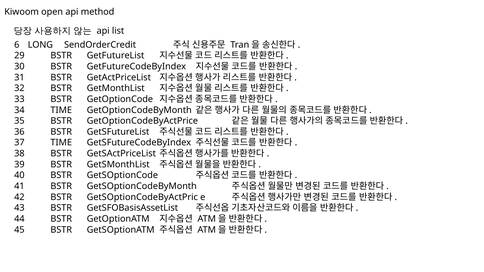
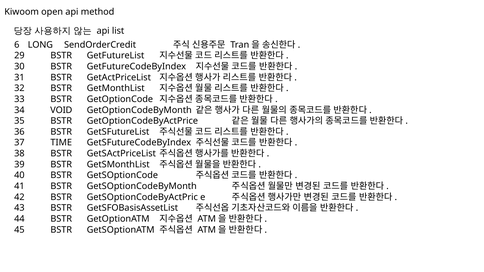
34 TIME: TIME -> VOID
